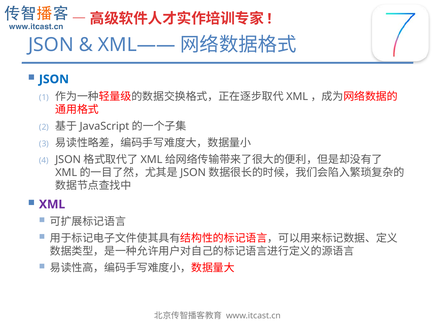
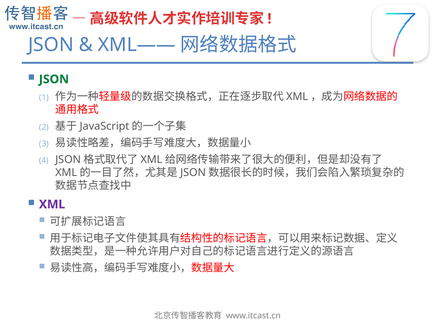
JSON at (54, 79) colour: blue -> green
